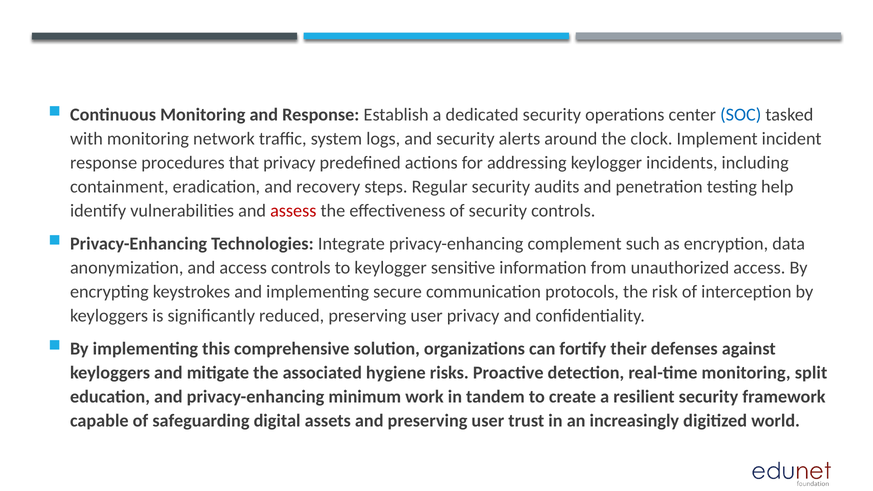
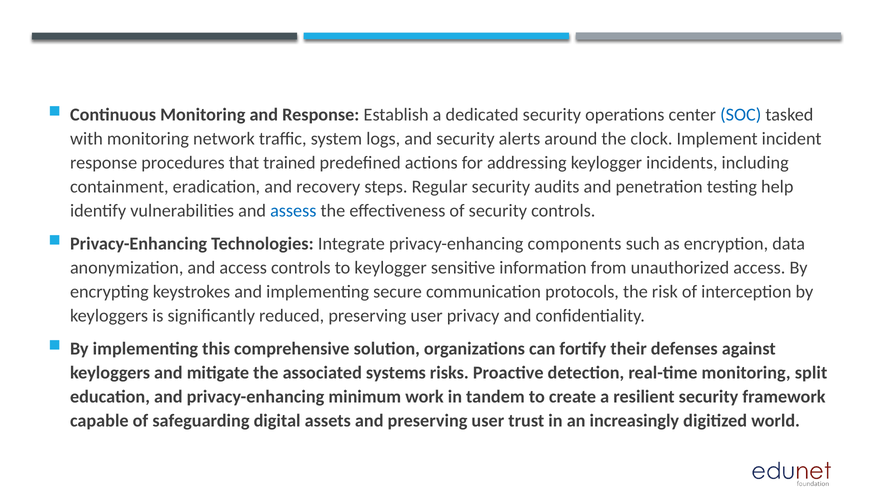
that privacy: privacy -> trained
assess colour: red -> blue
complement: complement -> components
hygiene: hygiene -> systems
